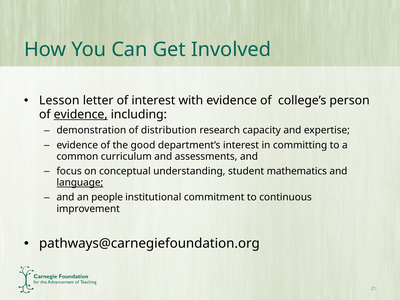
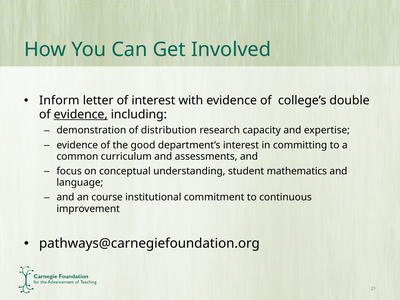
Lesson: Lesson -> Inform
person: person -> double
language underline: present -> none
people: people -> course
